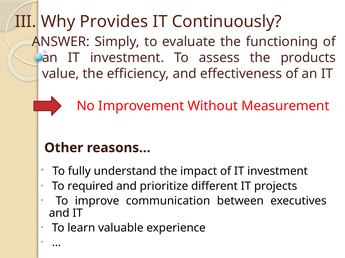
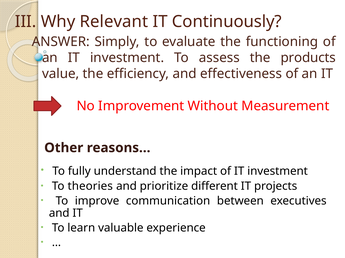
Provides: Provides -> Relevant
required: required -> theories
